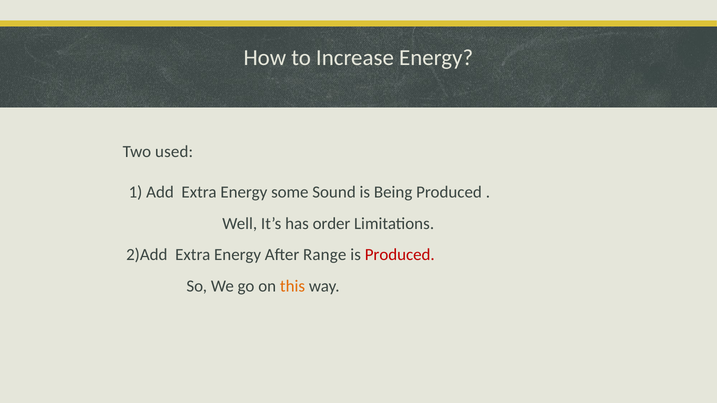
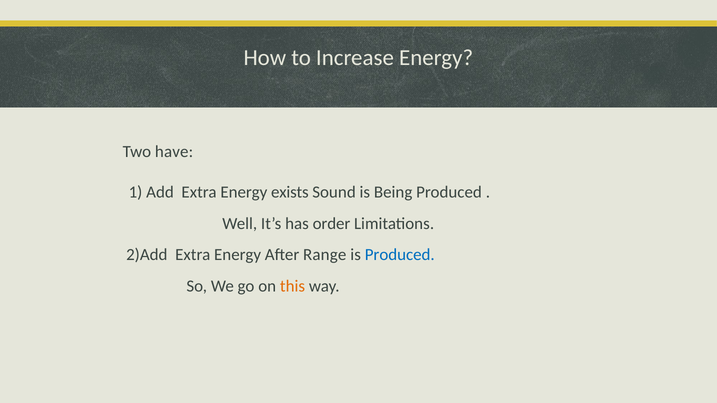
used: used -> have
some: some -> exists
Produced at (400, 255) colour: red -> blue
